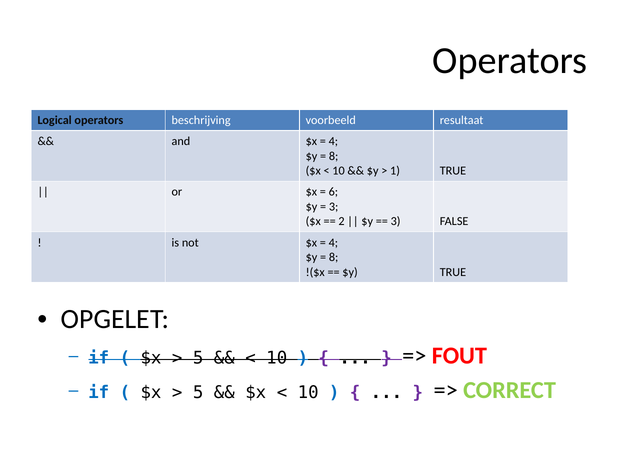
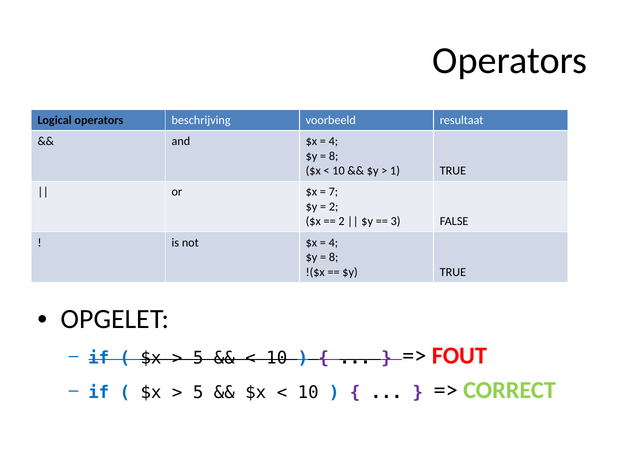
6: 6 -> 7
3 at (334, 207): 3 -> 2
